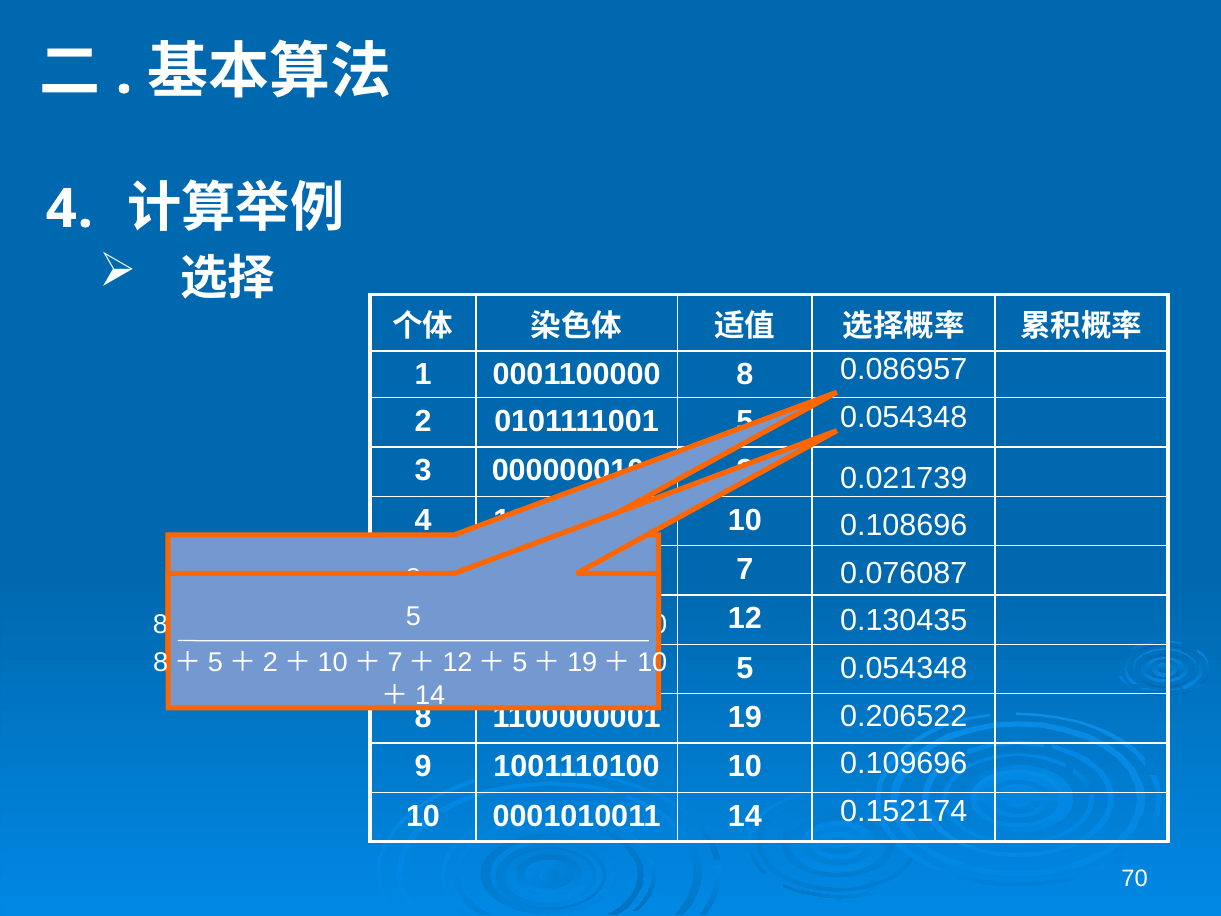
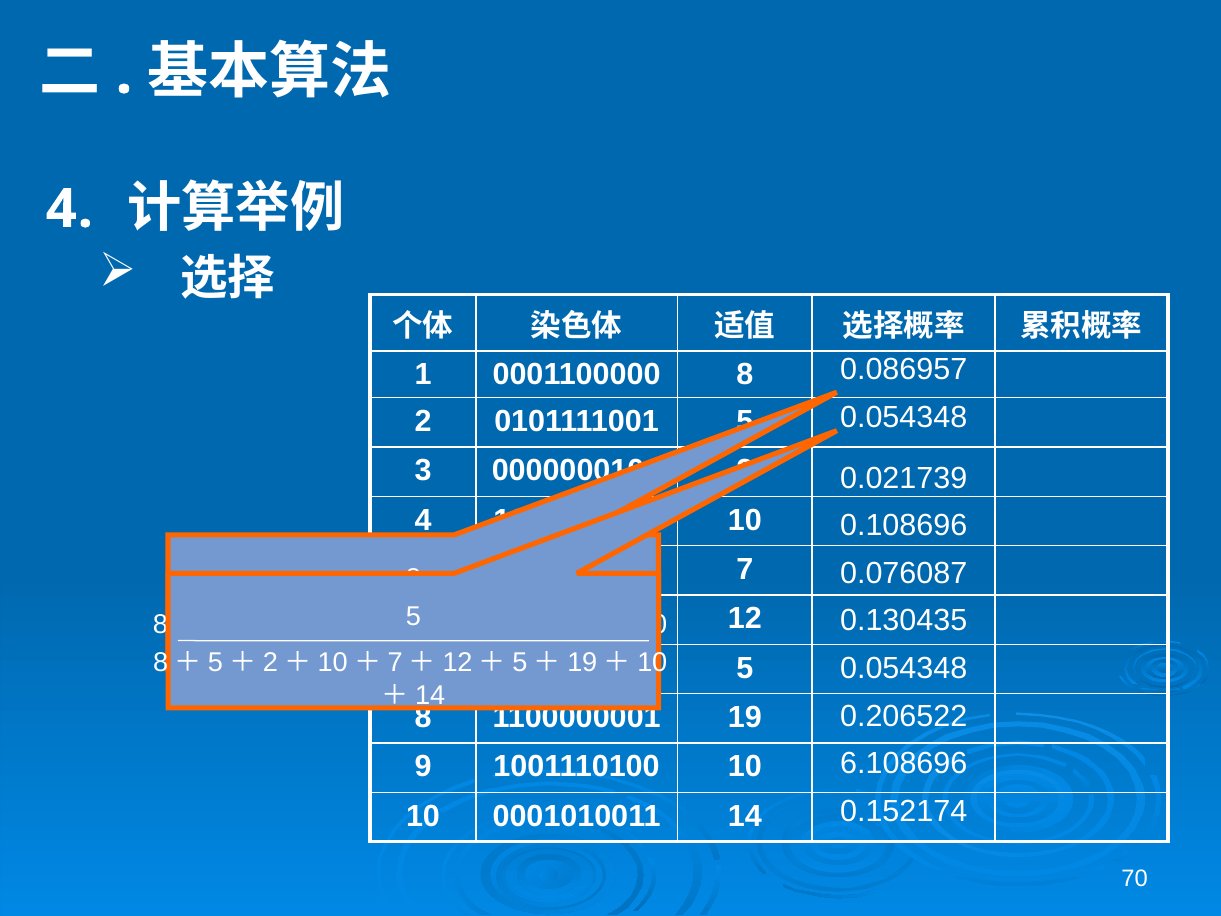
0.109696: 0.109696 -> 6.108696
